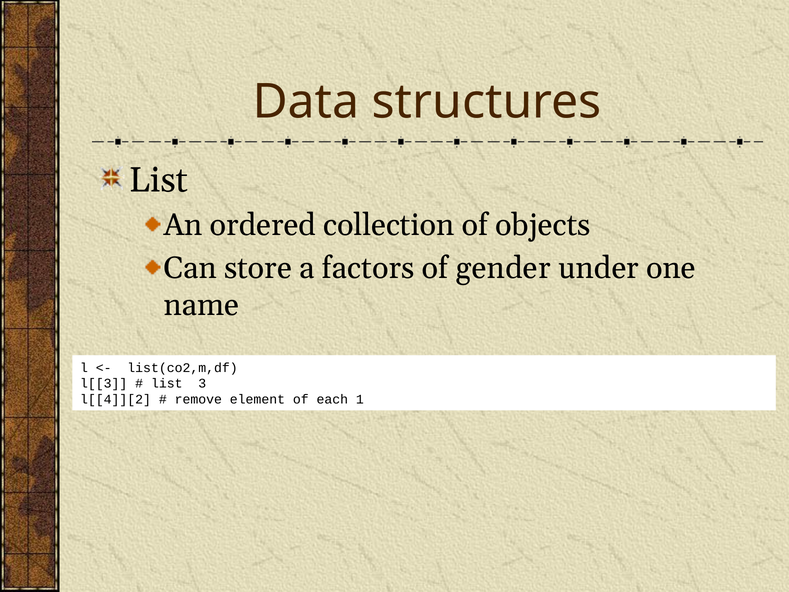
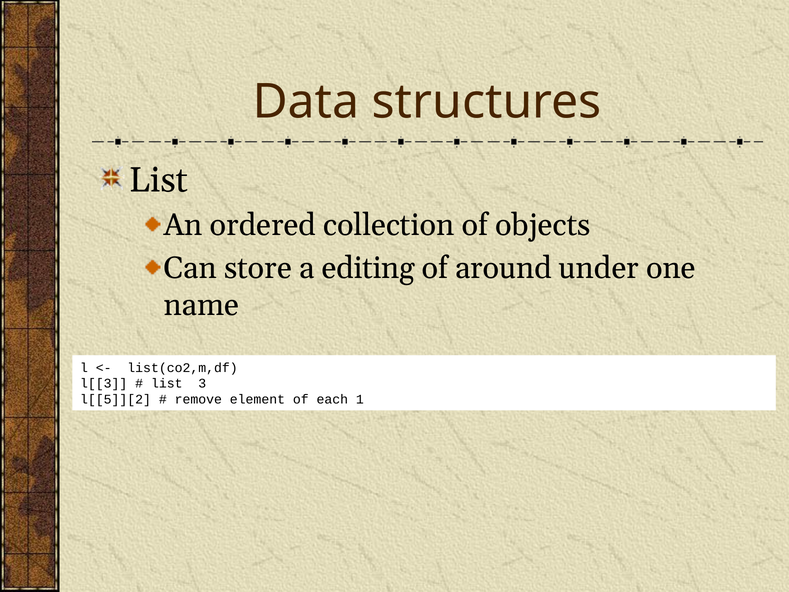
factors: factors -> editing
gender: gender -> around
l[[4]][2: l[[4]][2 -> l[[5]][2
